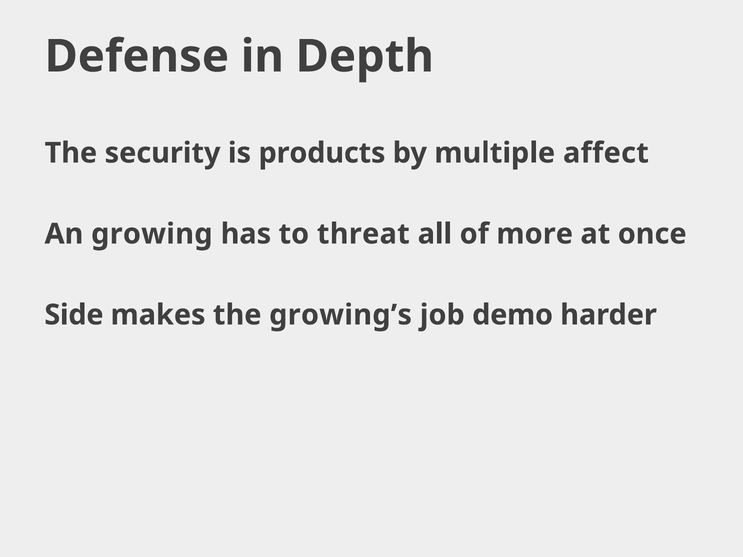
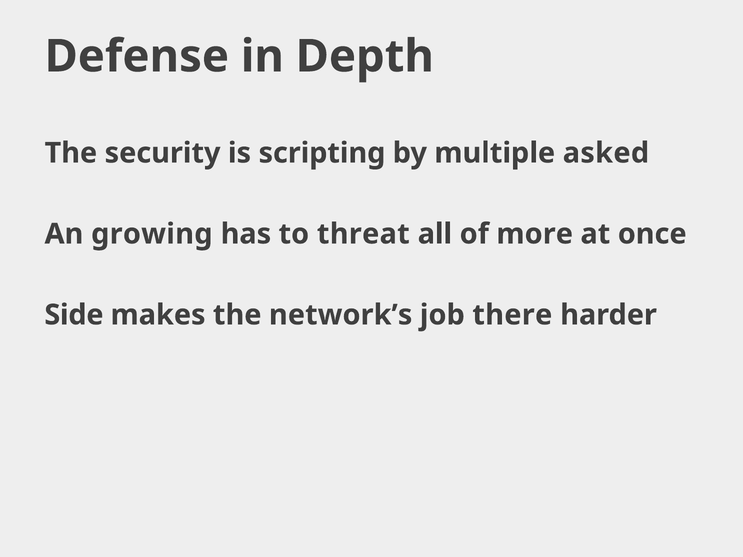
products: products -> scripting
affect: affect -> asked
growing’s: growing’s -> network’s
demo: demo -> there
